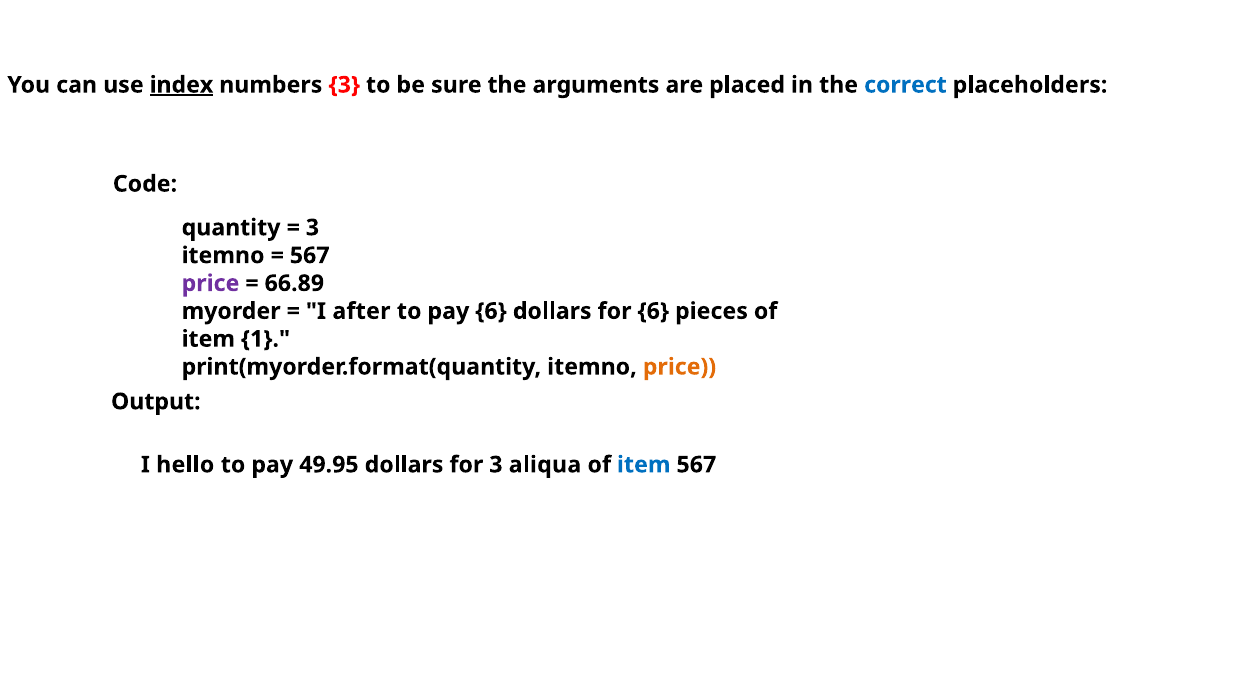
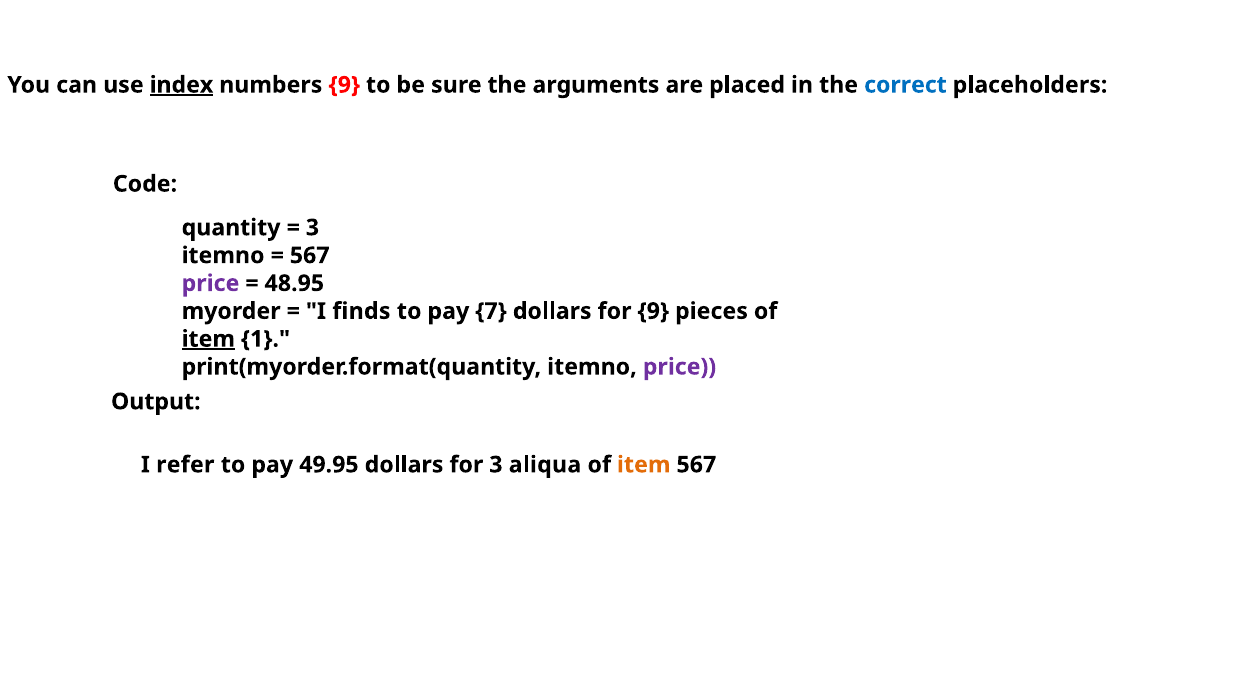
numbers 3: 3 -> 9
66.89: 66.89 -> 48.95
after: after -> finds
pay 6: 6 -> 7
for 6: 6 -> 9
item at (208, 339) underline: none -> present
price at (679, 367) colour: orange -> purple
hello: hello -> refer
item at (644, 465) colour: blue -> orange
